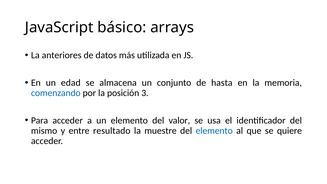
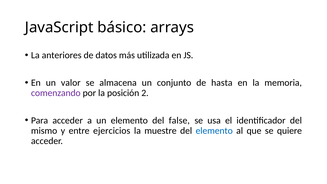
edad: edad -> valor
comenzando colour: blue -> purple
3: 3 -> 2
valor: valor -> false
resultado: resultado -> ejercicios
